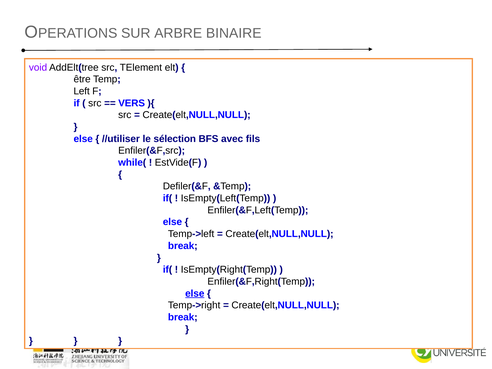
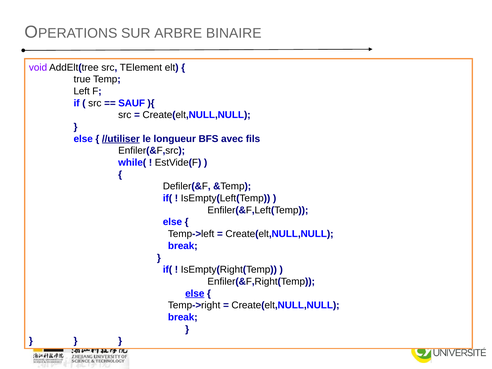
être: être -> true
VERS: VERS -> SAUF
//utiliser underline: none -> present
sélection: sélection -> longueur
